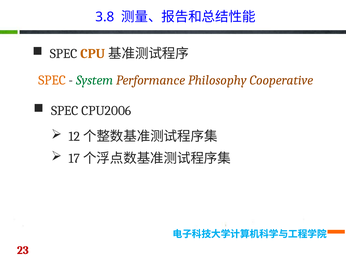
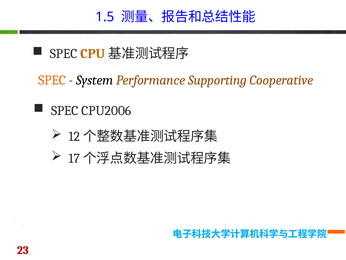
3.8: 3.8 -> 1.5
System colour: green -> black
Philosophy: Philosophy -> Supporting
